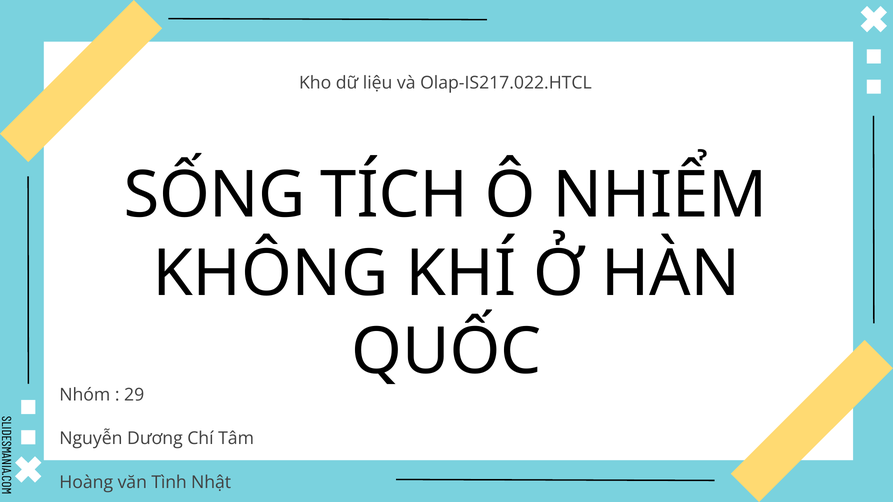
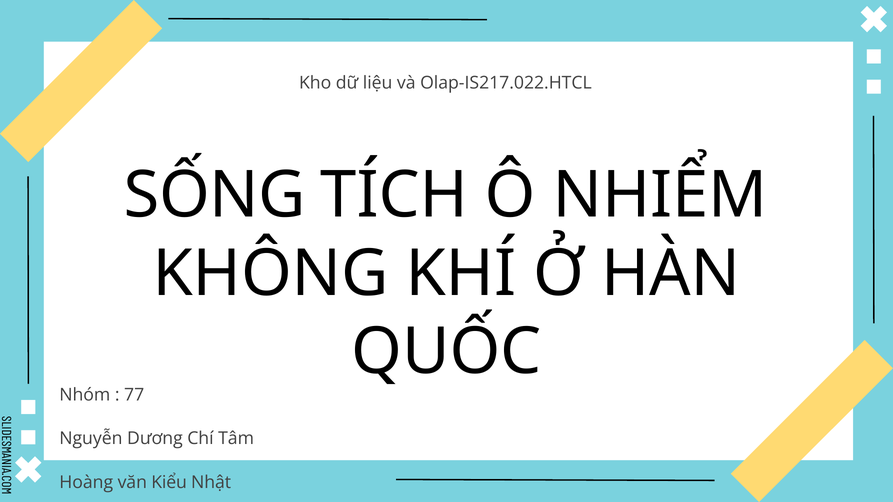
29: 29 -> 77
Tình: Tình -> Kiểu
